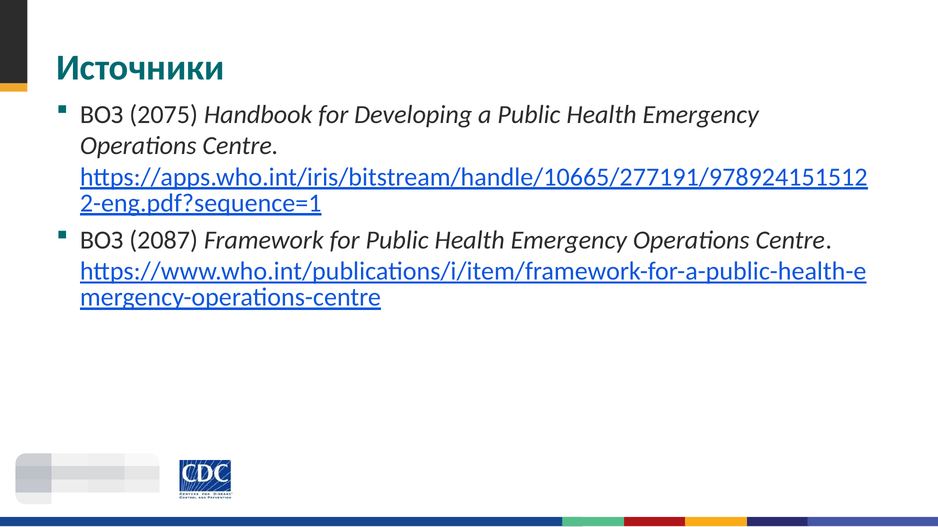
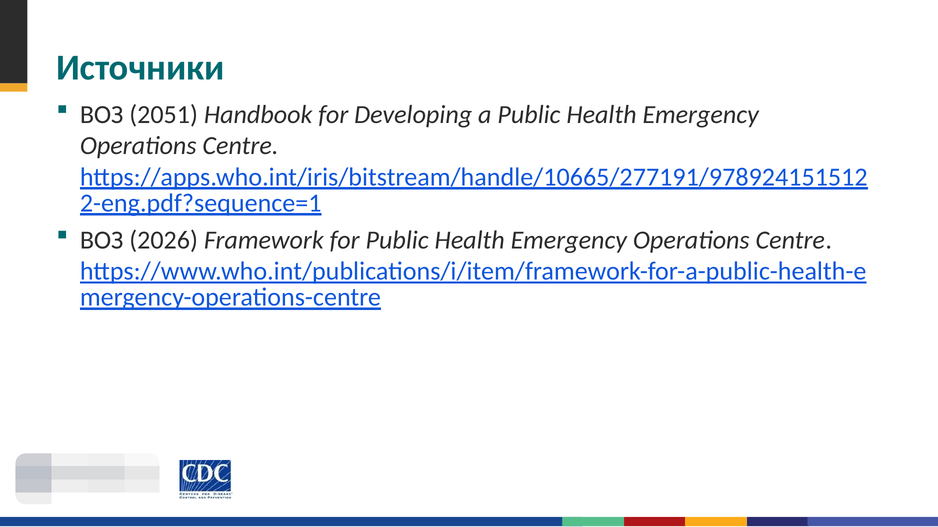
2075: 2075 -> 2051
2087: 2087 -> 2026
